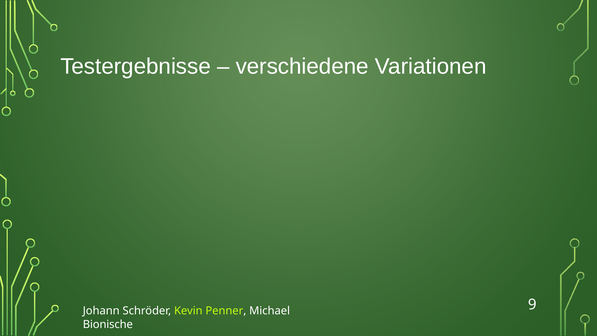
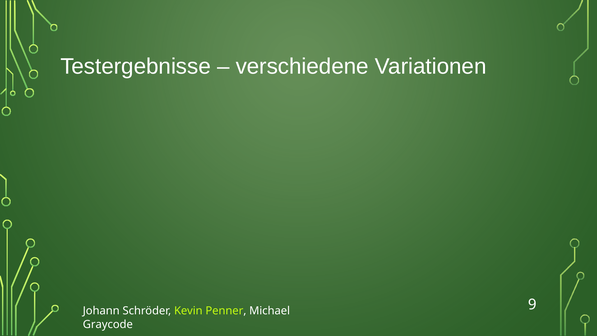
Bionische: Bionische -> Graycode
